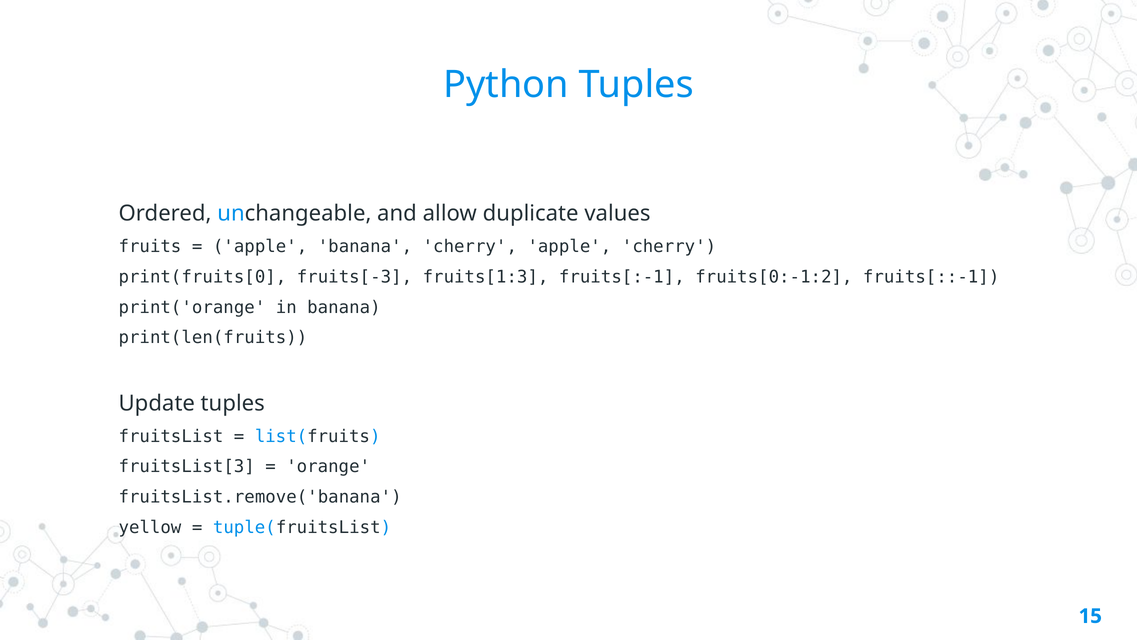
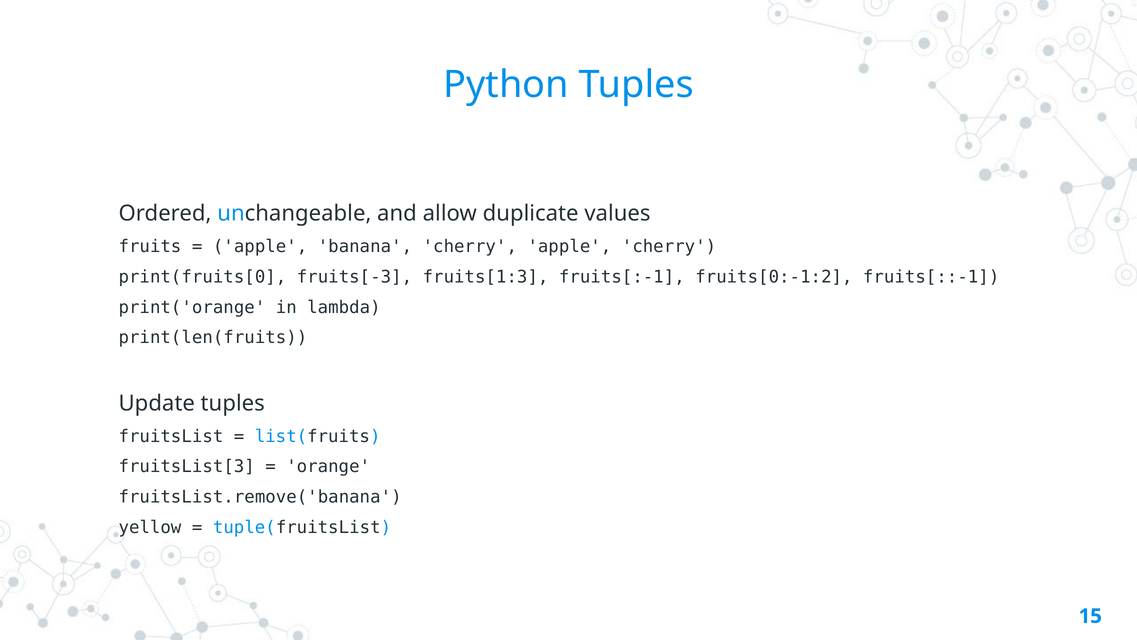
in banana: banana -> lambda
